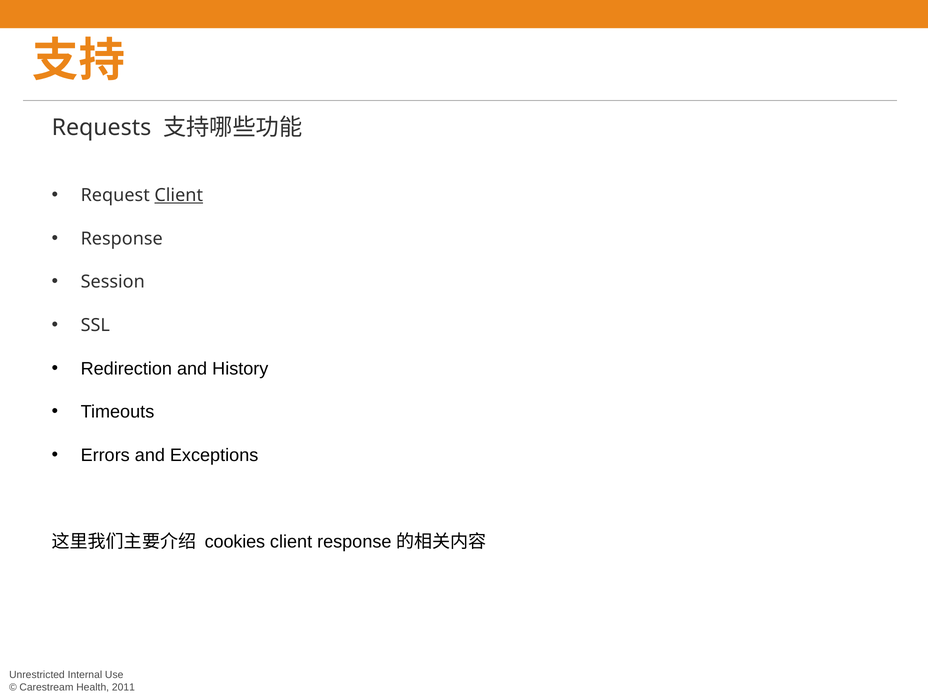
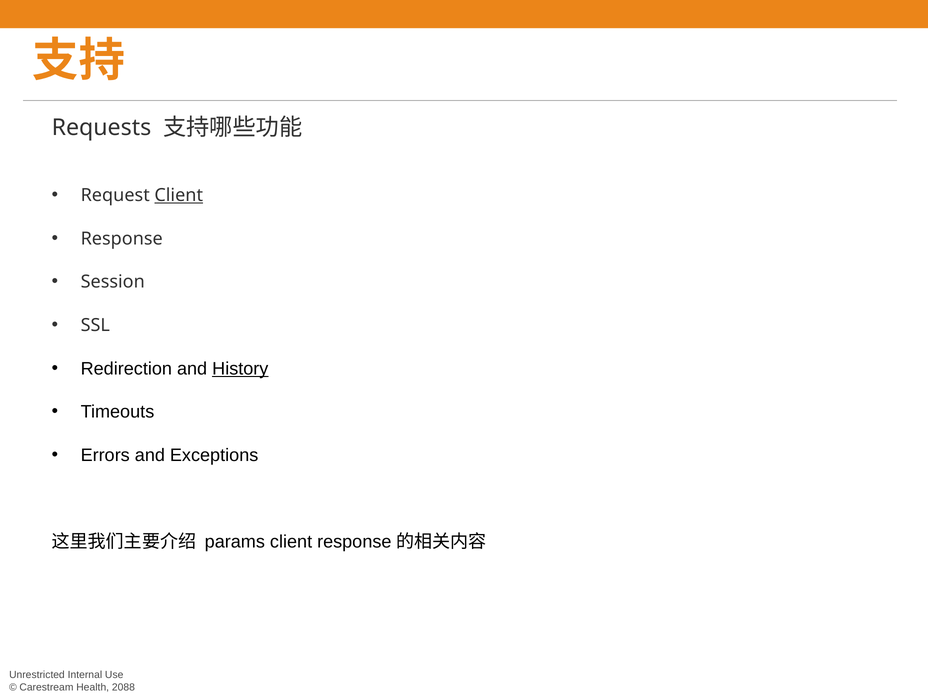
History underline: none -> present
cookies: cookies -> params
2011: 2011 -> 2088
